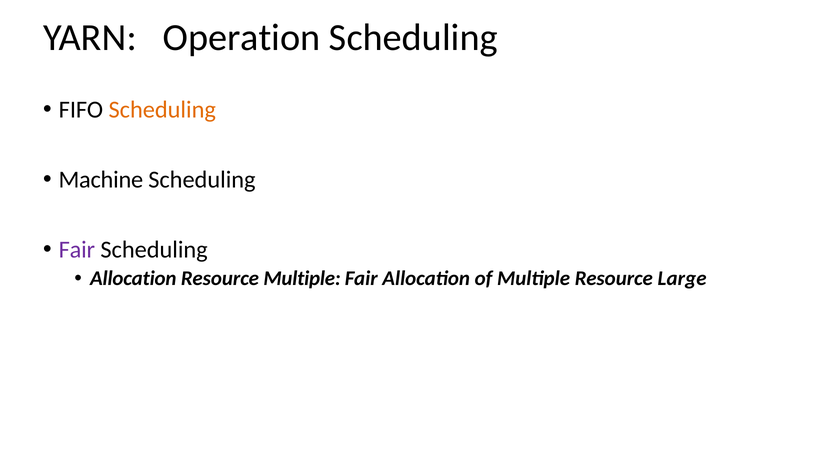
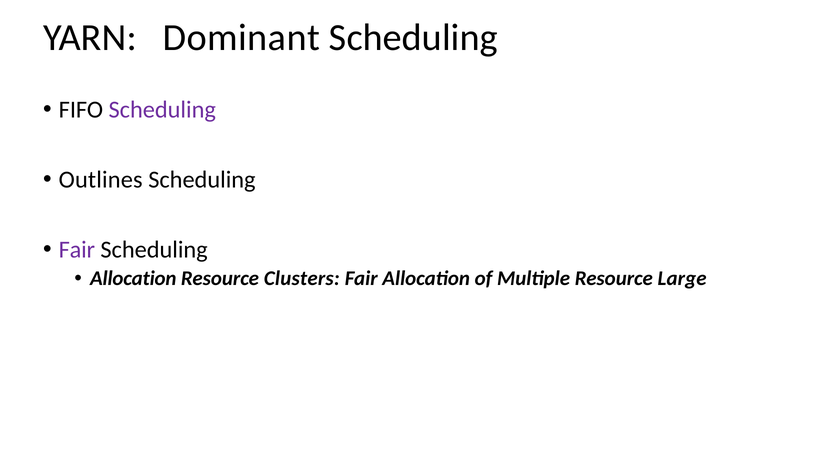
Operation: Operation -> Dominant
Scheduling at (162, 110) colour: orange -> purple
Machine: Machine -> Outlines
Resource Multiple: Multiple -> Clusters
